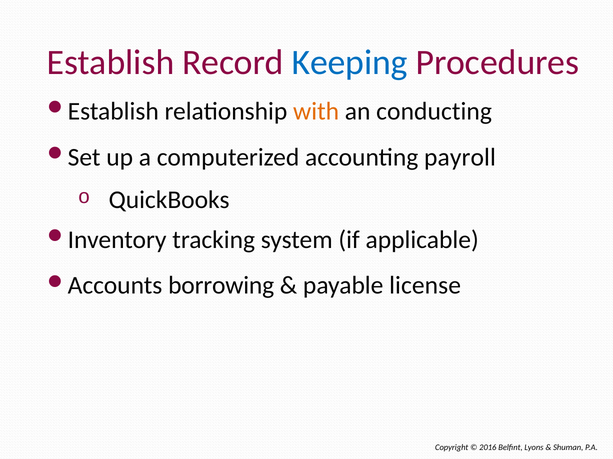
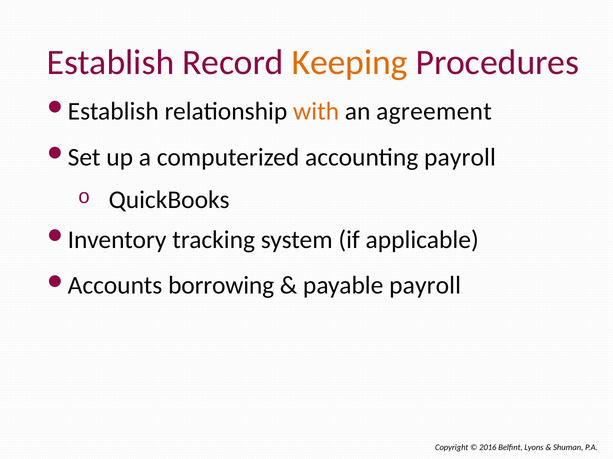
Keeping colour: blue -> orange
conducting: conducting -> agreement
payable license: license -> payroll
